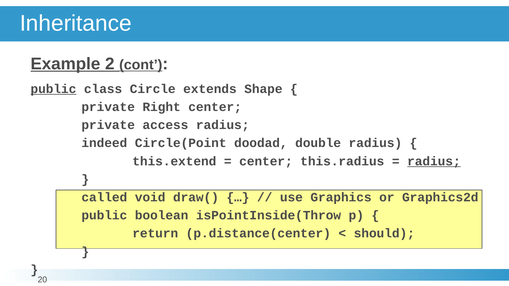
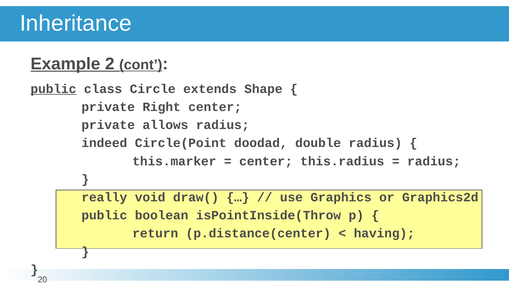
access: access -> allows
this.extend: this.extend -> this.marker
radius at (434, 161) underline: present -> none
called: called -> really
should: should -> having
